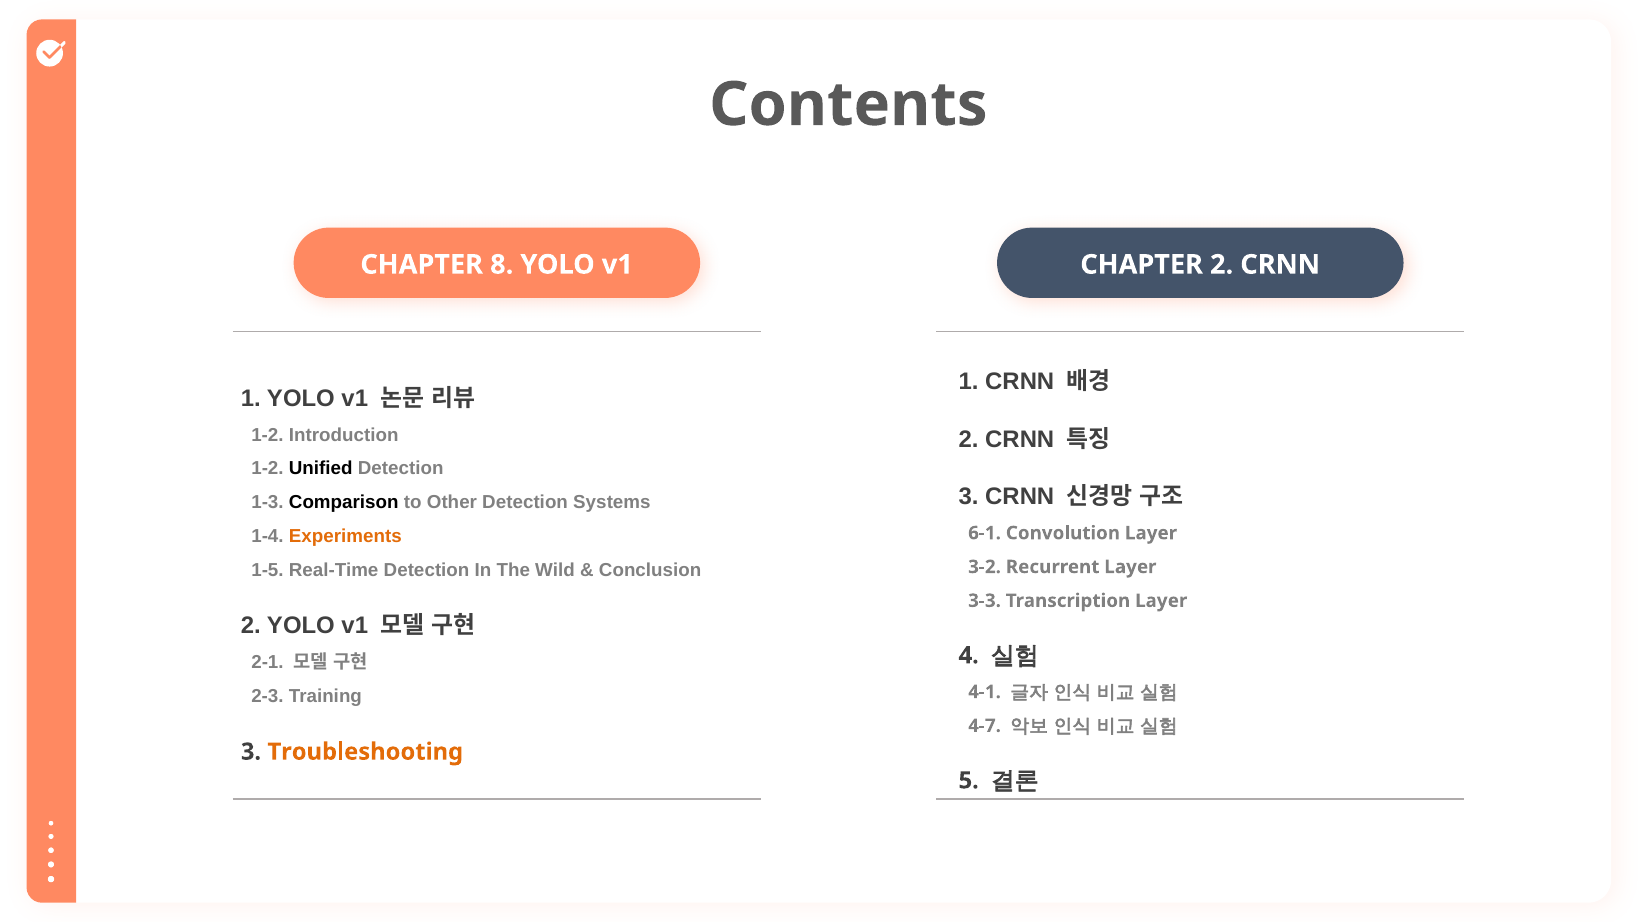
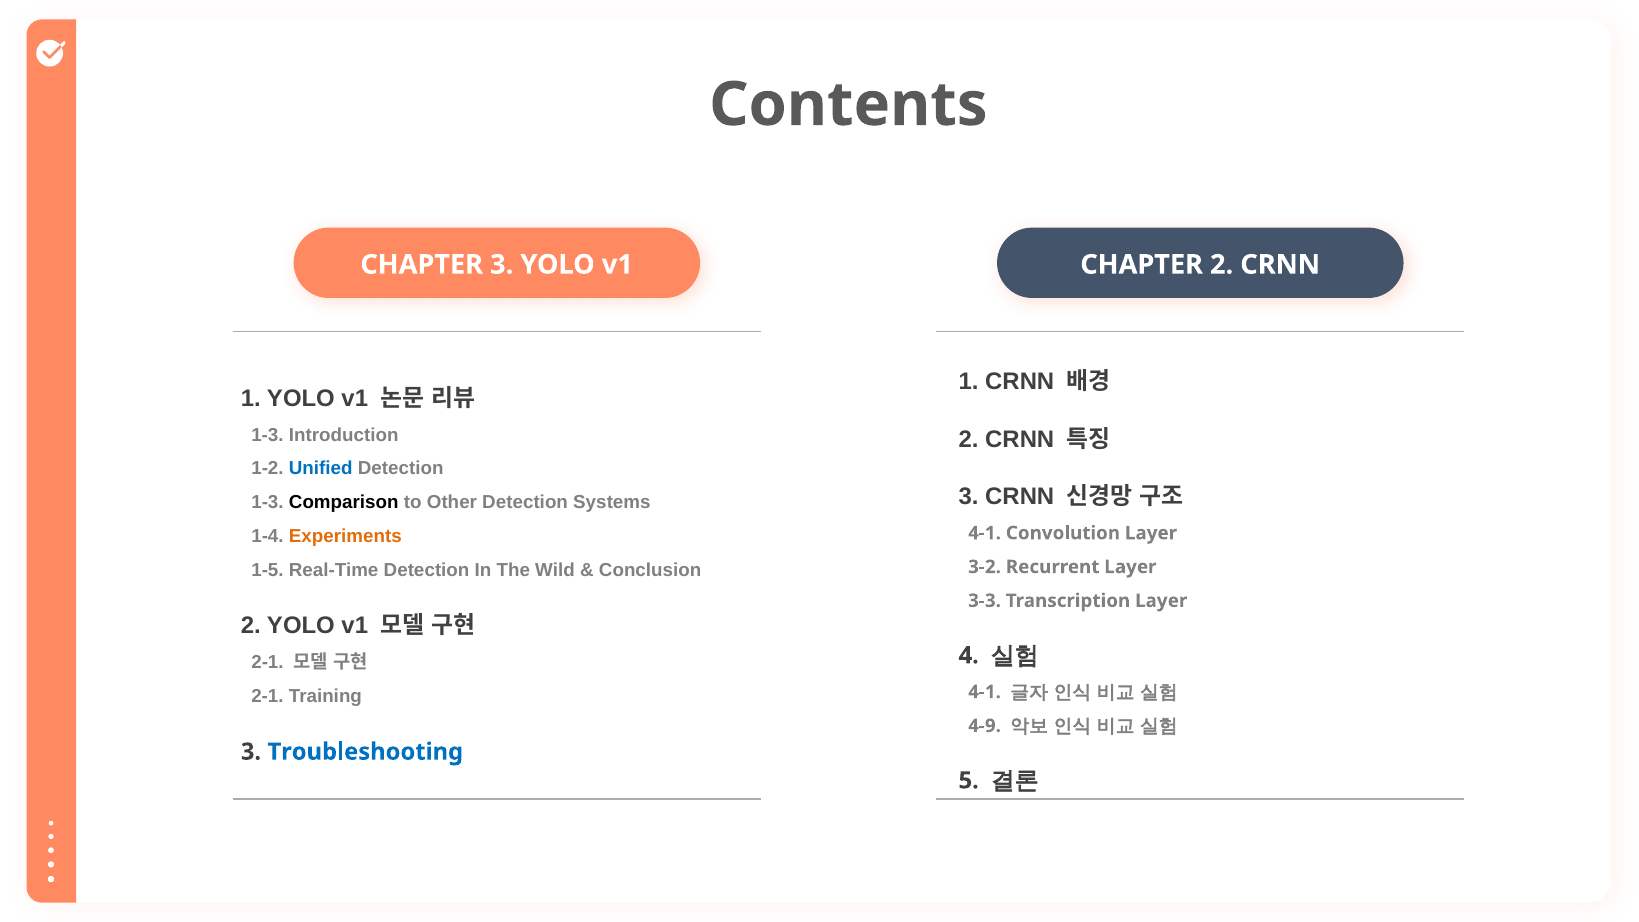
CHAPTER 8: 8 -> 3
1-2 at (267, 435): 1-2 -> 1-3
Unified colour: black -> blue
6-1 at (985, 533): 6-1 -> 4-1
2-3 at (267, 696): 2-3 -> 2-1
4-7: 4-7 -> 4-9
Troubleshooting colour: orange -> blue
